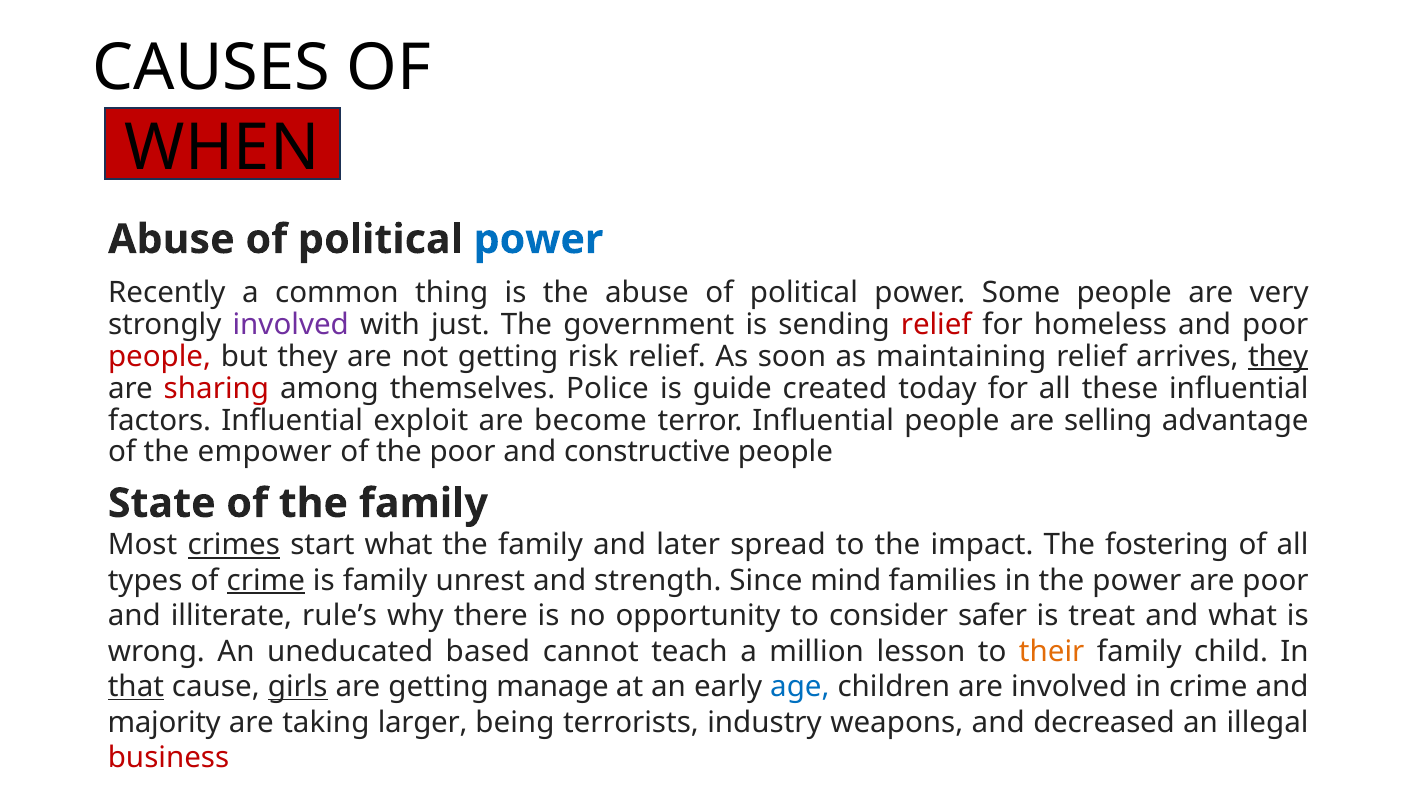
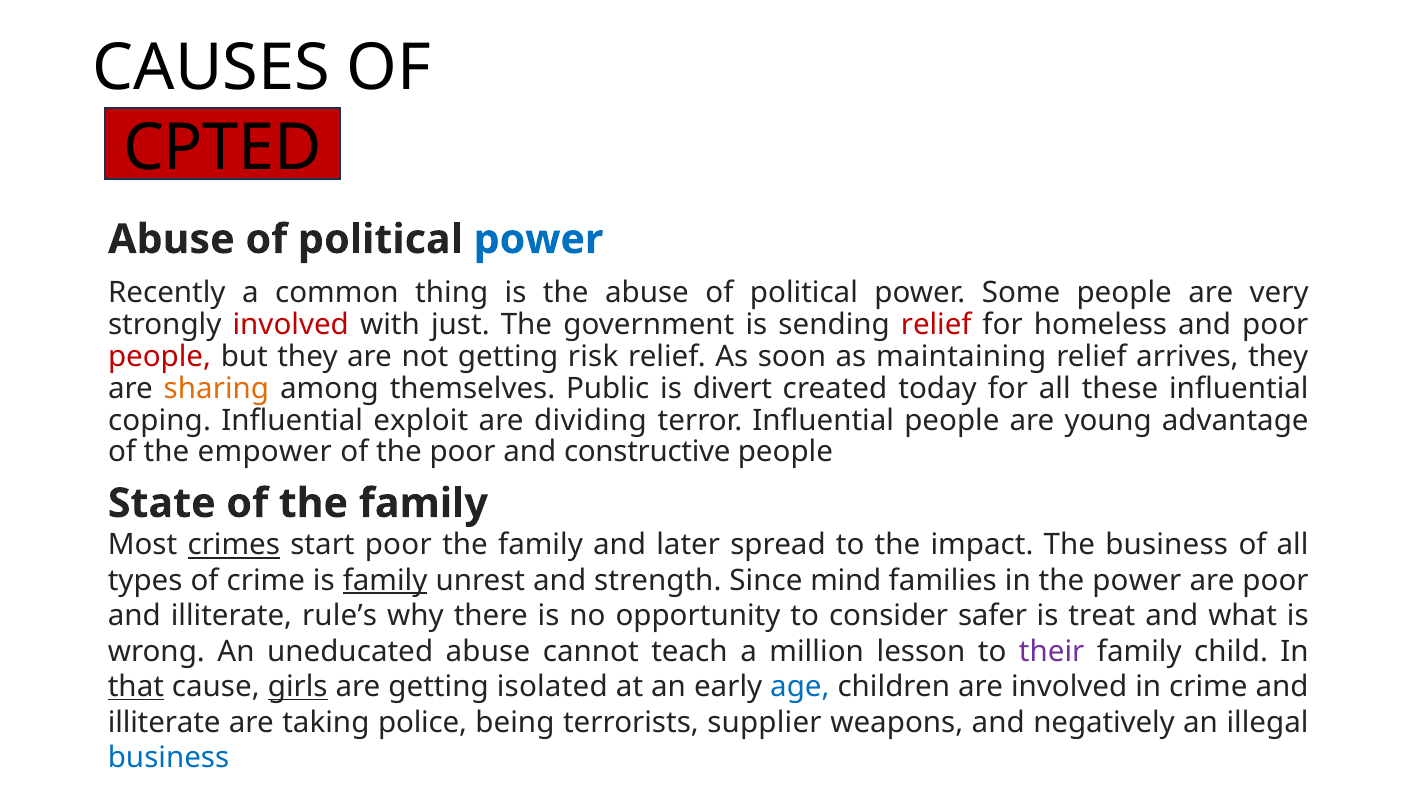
WHEN: WHEN -> CPTED
involved at (291, 325) colour: purple -> red
they at (1278, 356) underline: present -> none
sharing colour: red -> orange
Police: Police -> Public
guide: guide -> divert
factors: factors -> coping
become: become -> dividing
selling: selling -> young
start what: what -> poor
The fostering: fostering -> business
crime at (266, 581) underline: present -> none
family at (385, 581) underline: none -> present
uneducated based: based -> abuse
their colour: orange -> purple
manage: manage -> isolated
majority at (164, 722): majority -> illiterate
larger: larger -> police
industry: industry -> supplier
decreased: decreased -> negatively
business at (169, 758) colour: red -> blue
